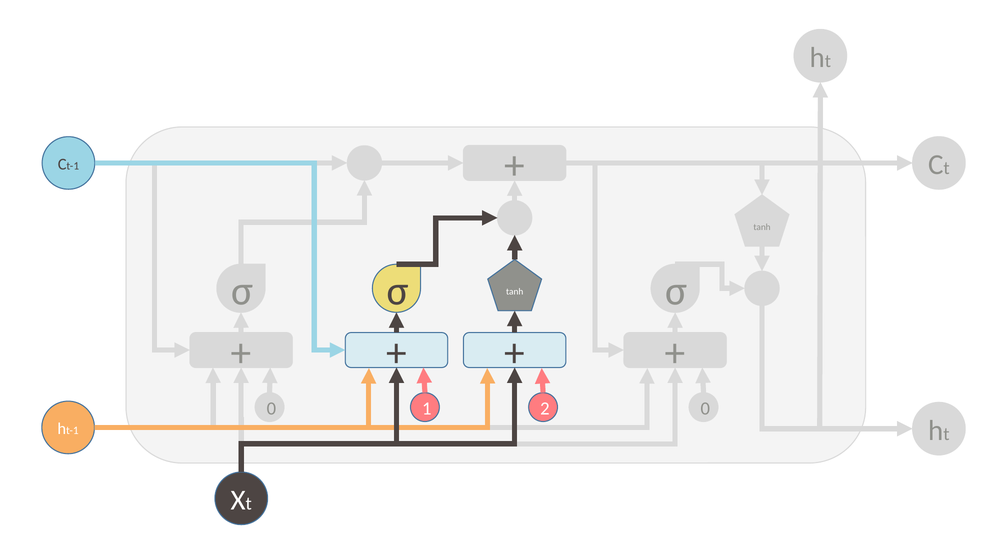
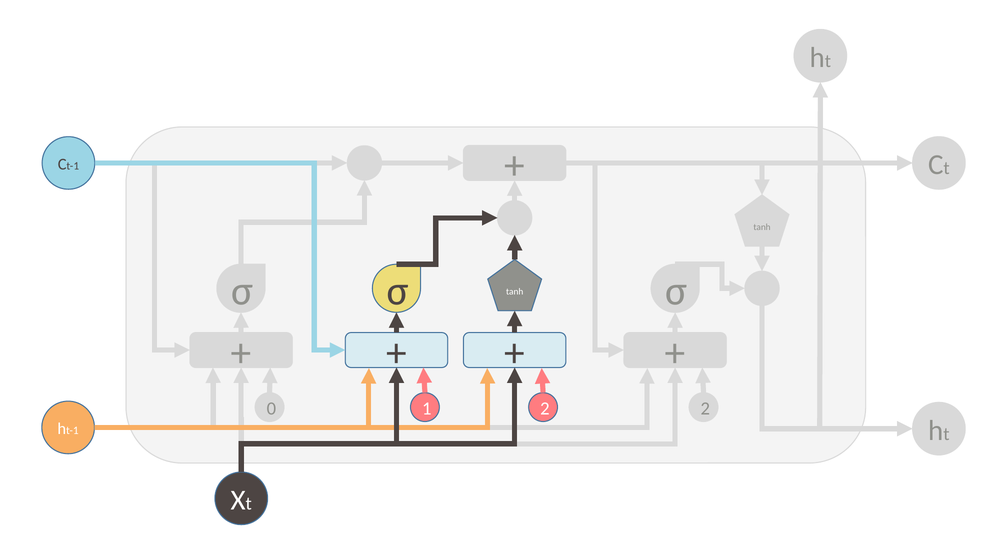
0 at (705, 409): 0 -> 2
